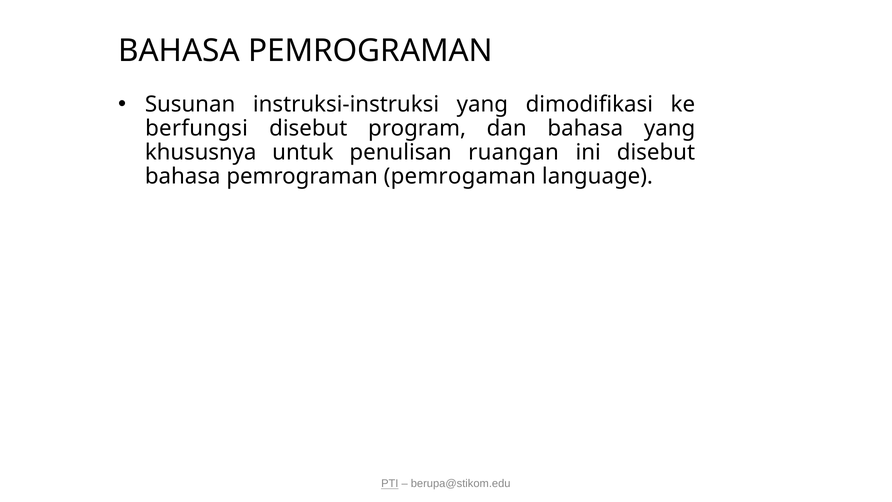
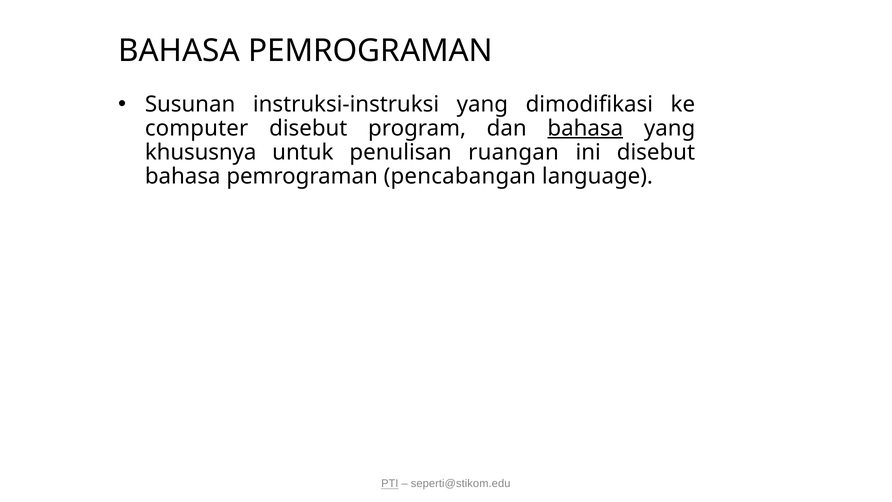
berfungsi: berfungsi -> computer
bahasa at (585, 128) underline: none -> present
pemrogaman: pemrogaman -> pencabangan
berupa@stikom.edu: berupa@stikom.edu -> seperti@stikom.edu
